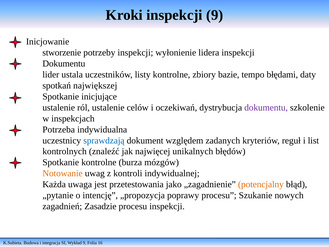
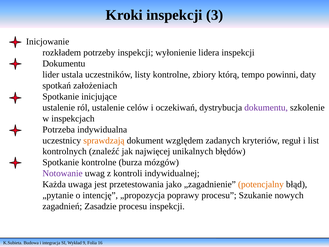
inspekcji 9: 9 -> 3
stworzenie: stworzenie -> rozkładem
bazie: bazie -> którą
błędami: błędami -> powinni
największej: największej -> założeniach
sprawdzają colour: blue -> orange
Notowanie colour: orange -> purple
